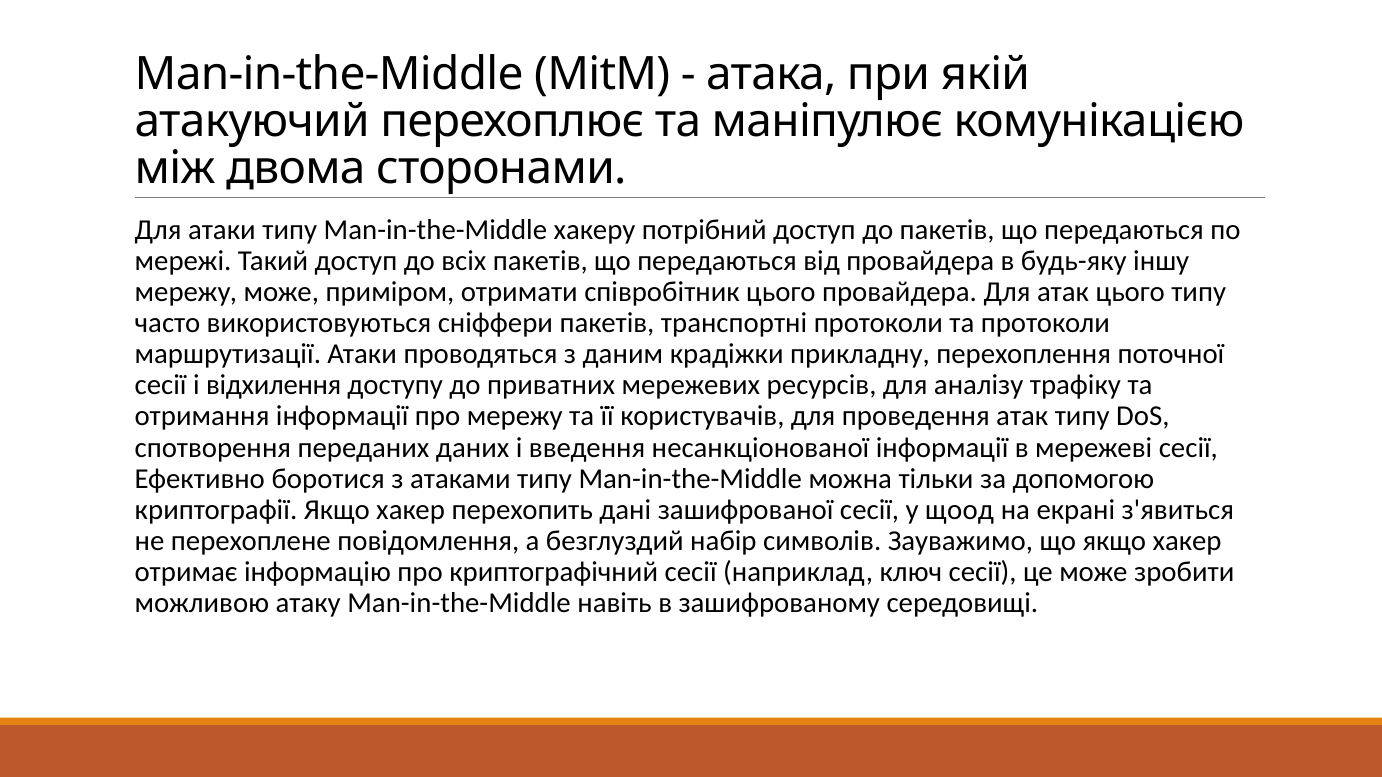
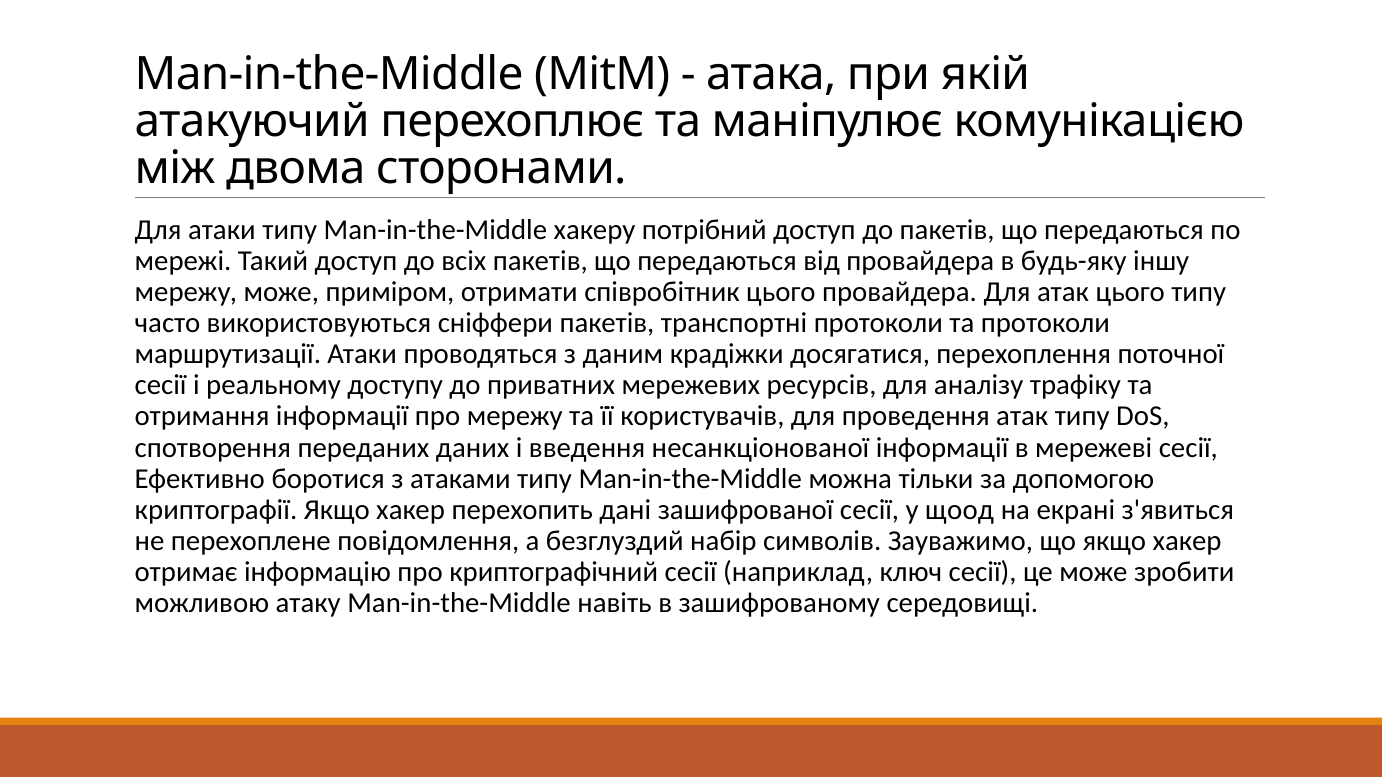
прикладну: прикладну -> досягатися
відхилення: відхилення -> реальному
